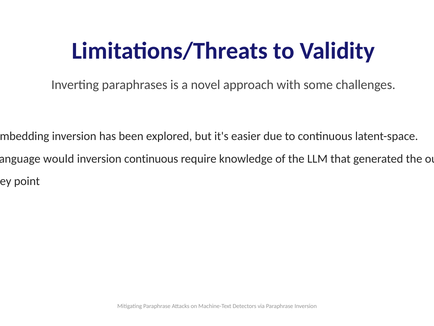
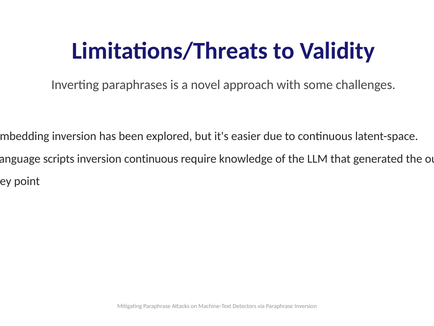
would: would -> scripts
